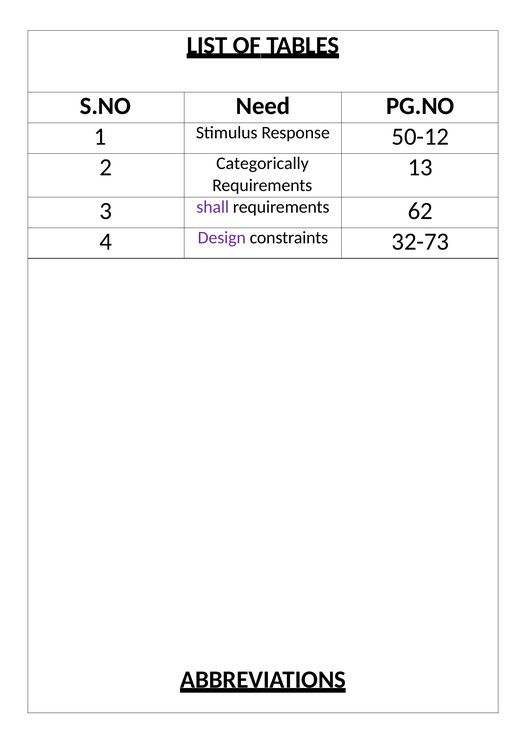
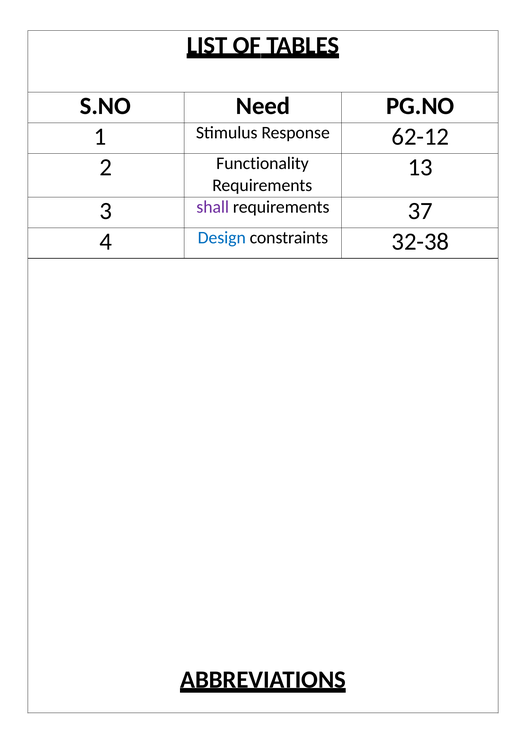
50-12: 50-12 -> 62-12
Categorically: Categorically -> Functionality
62: 62 -> 37
Design colour: purple -> blue
32-73: 32-73 -> 32-38
